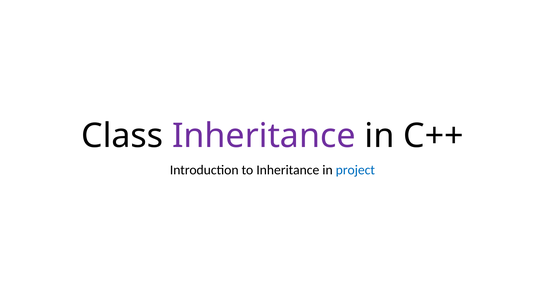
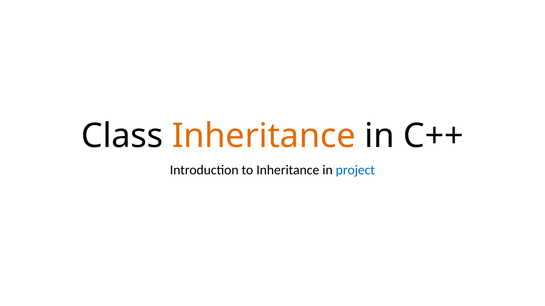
Inheritance at (264, 136) colour: purple -> orange
